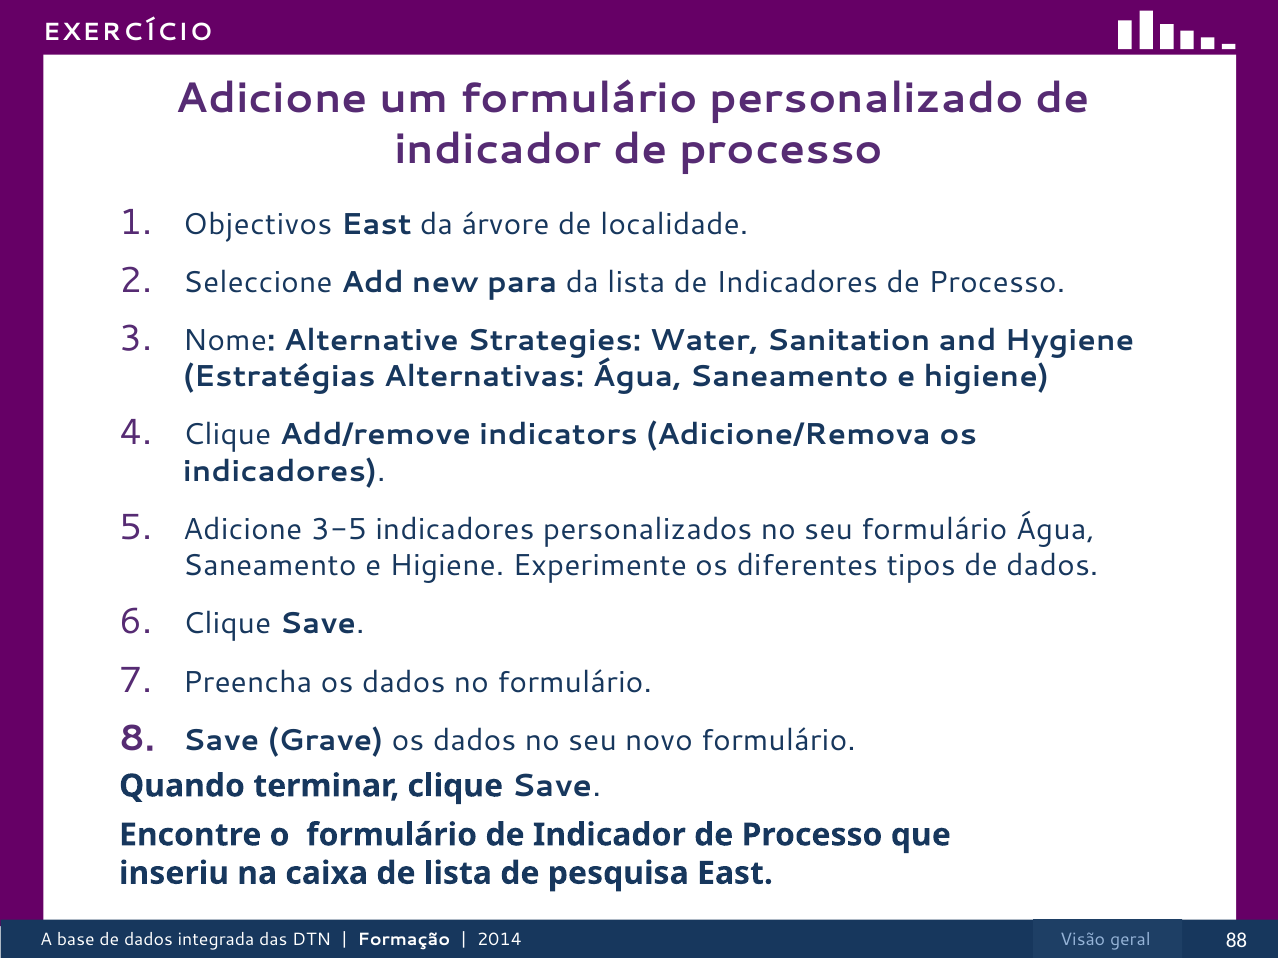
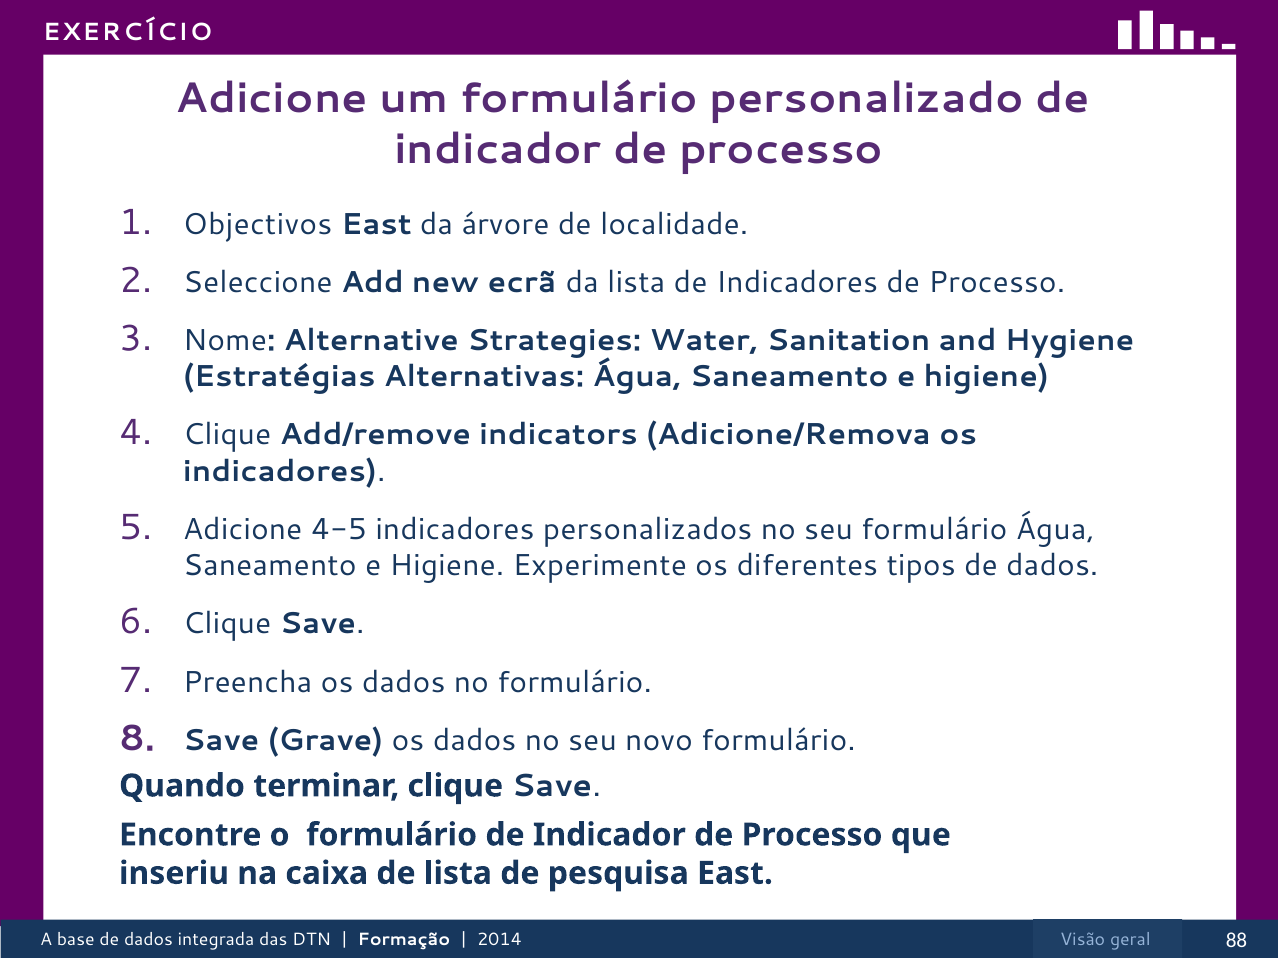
para: para -> ecrã
3-5: 3-5 -> 4-5
